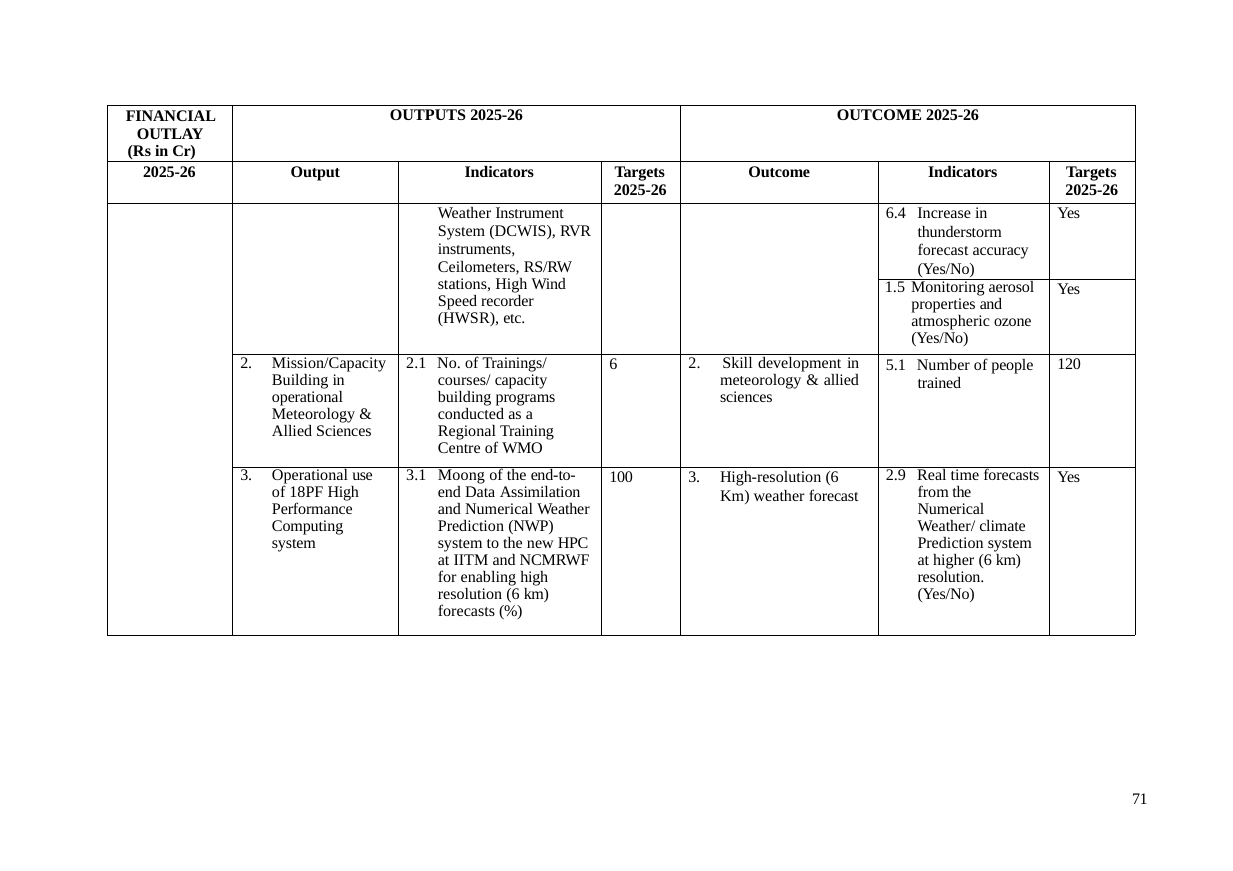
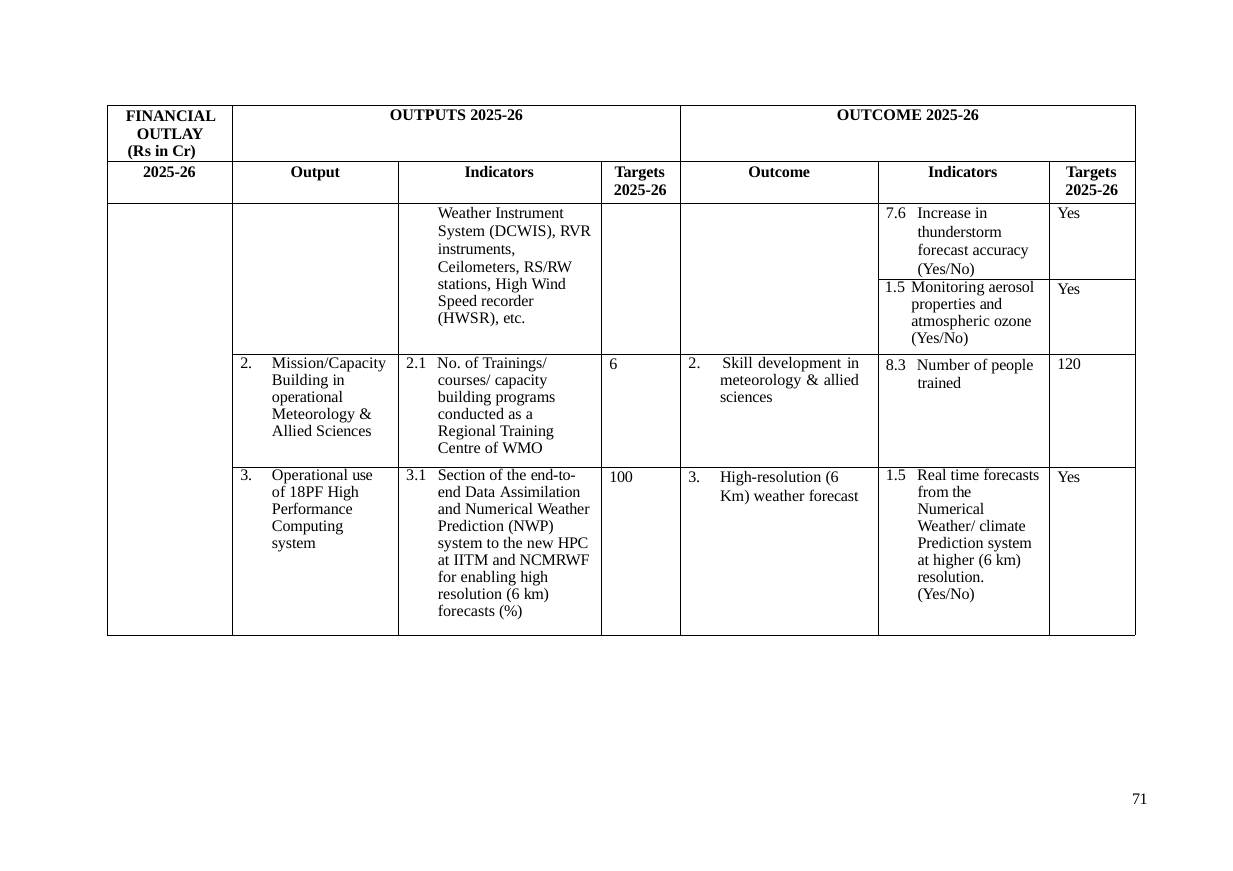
6.4: 6.4 -> 7.6
5.1: 5.1 -> 8.3
Moong: Moong -> Section
2.9 at (896, 476): 2.9 -> 1.5
